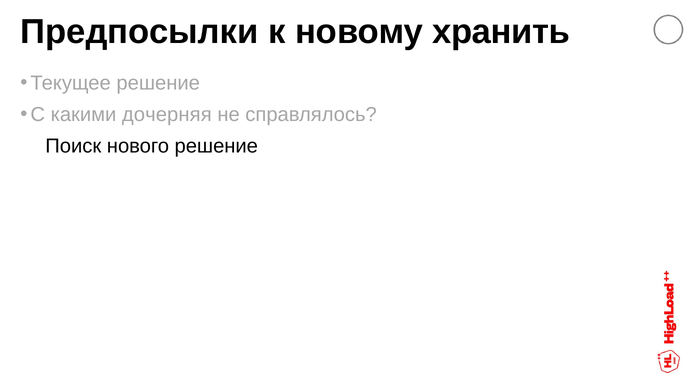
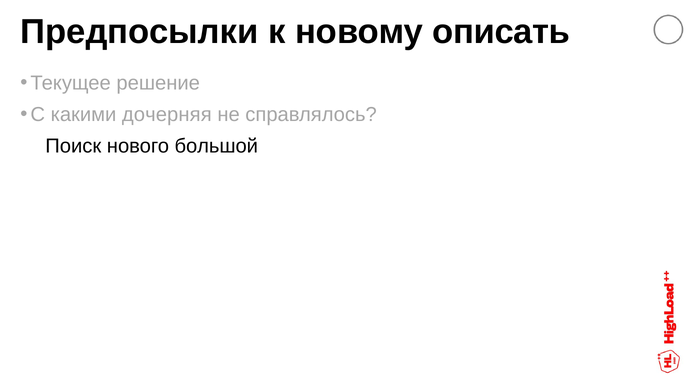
хранить: хранить -> описать
нового решение: решение -> большой
